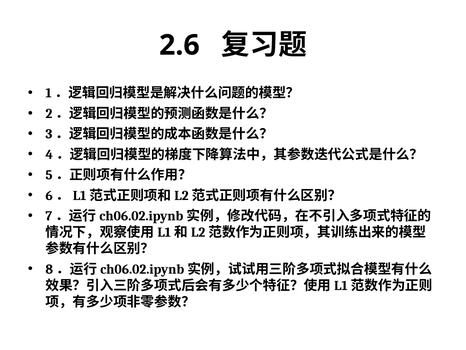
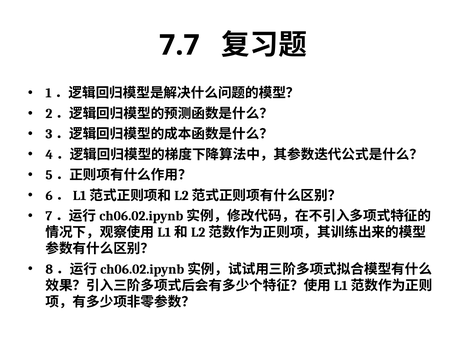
2.6: 2.6 -> 7.7
